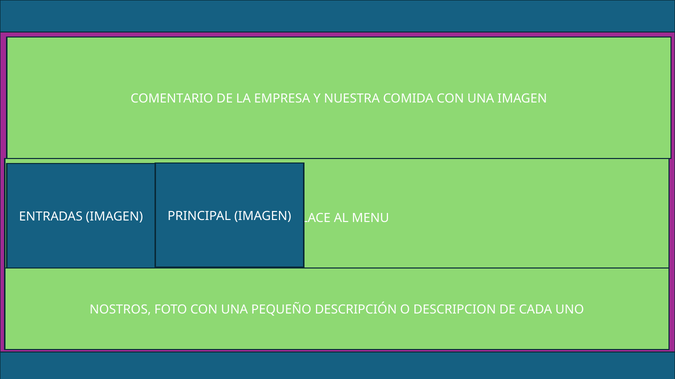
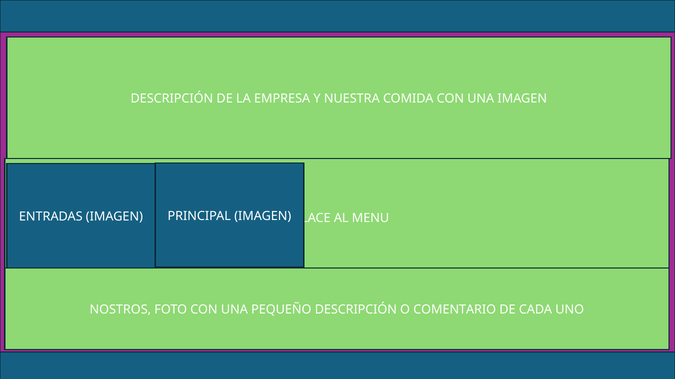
COMENTARIO at (172, 99): COMENTARIO -> DESCRIPCIÓN
DESCRIPCION: DESCRIPCION -> COMENTARIO
